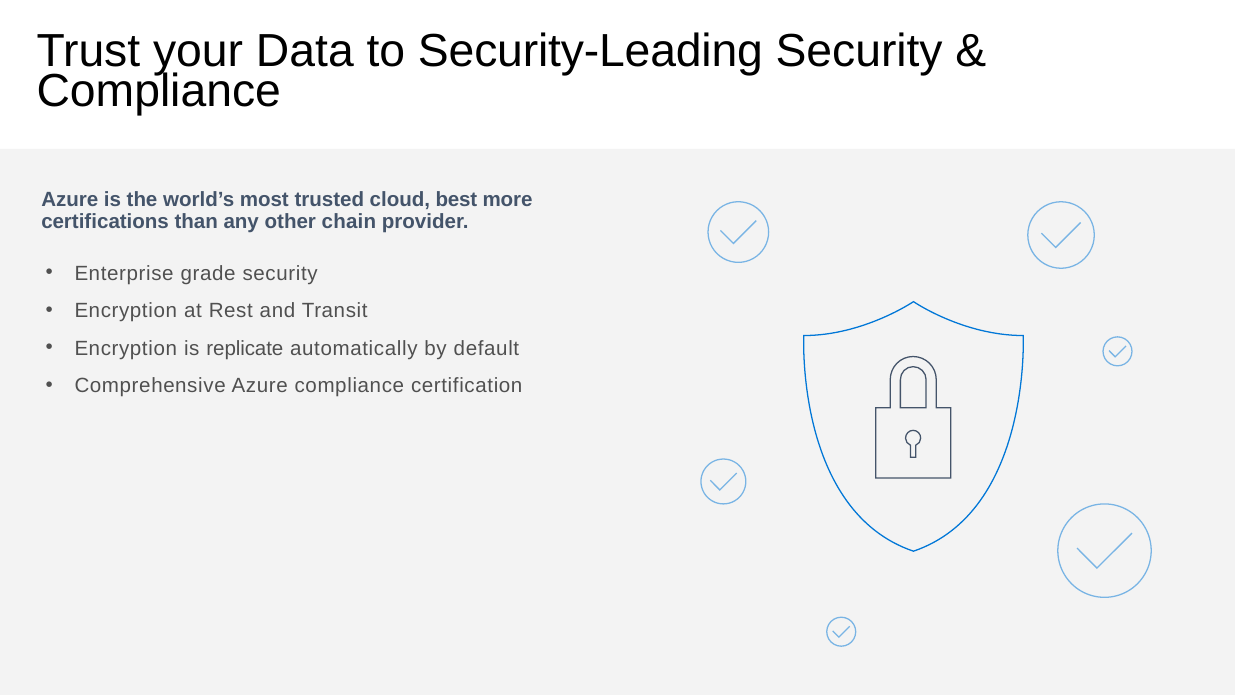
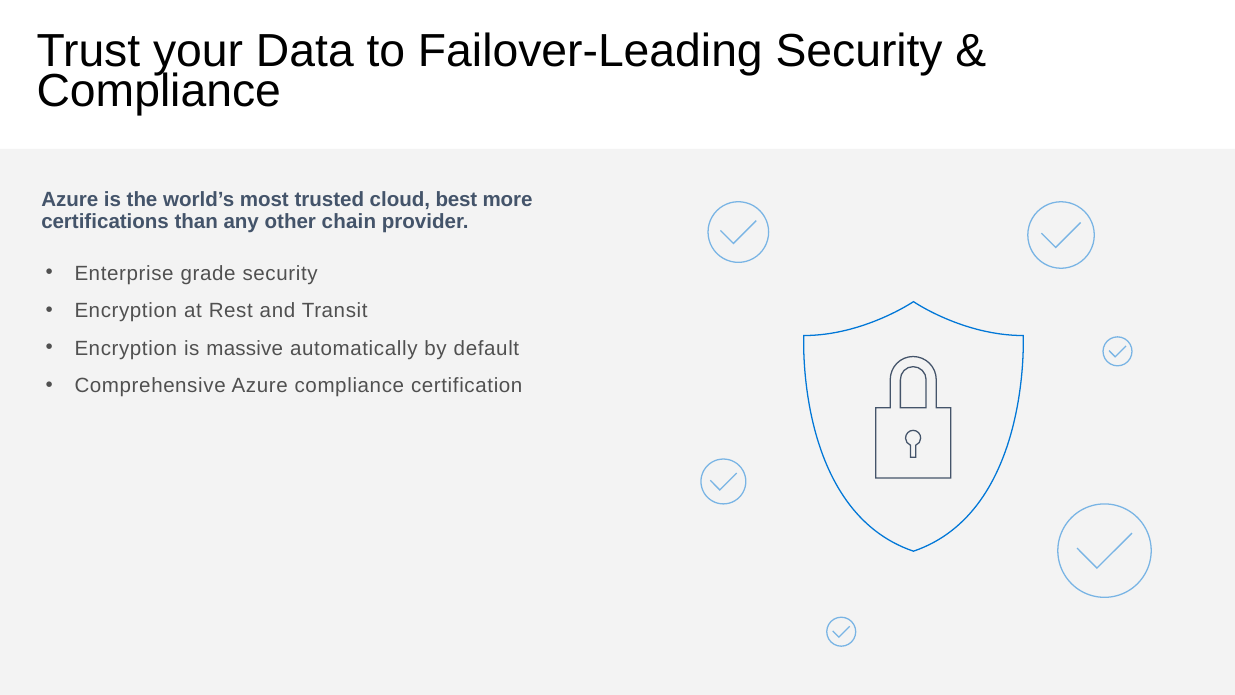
Security-Leading: Security-Leading -> Failover-Leading
replicate: replicate -> massive
